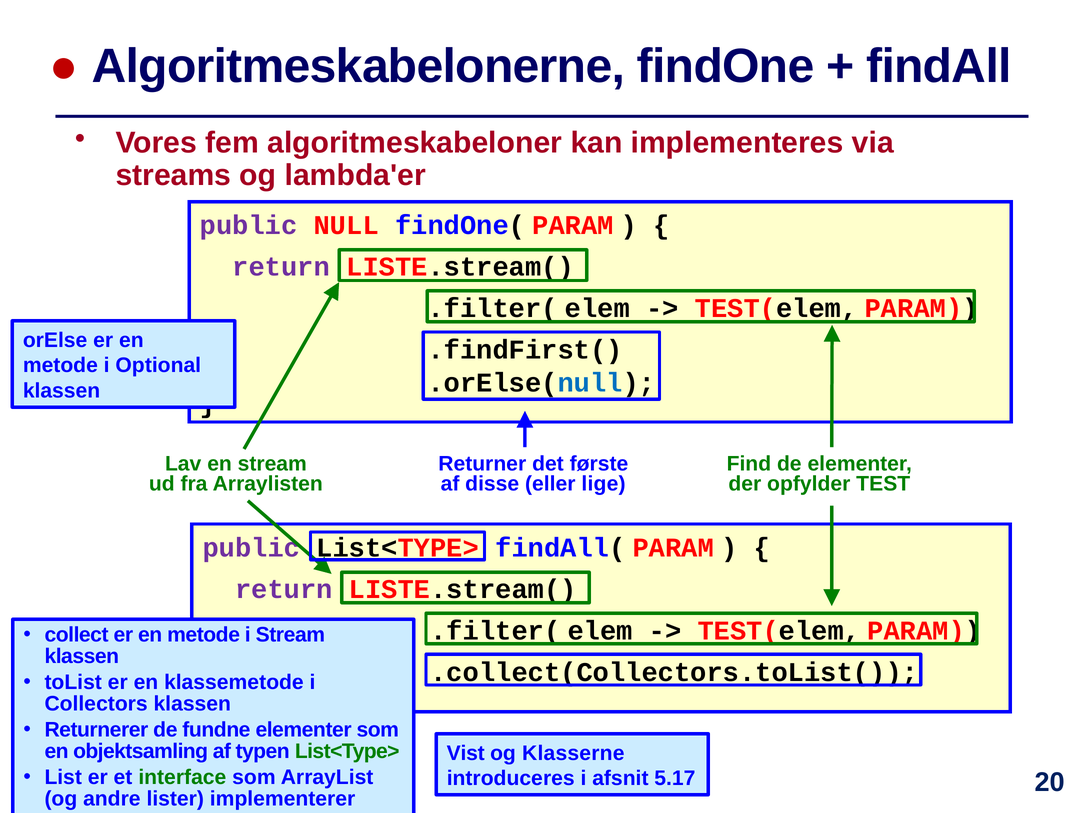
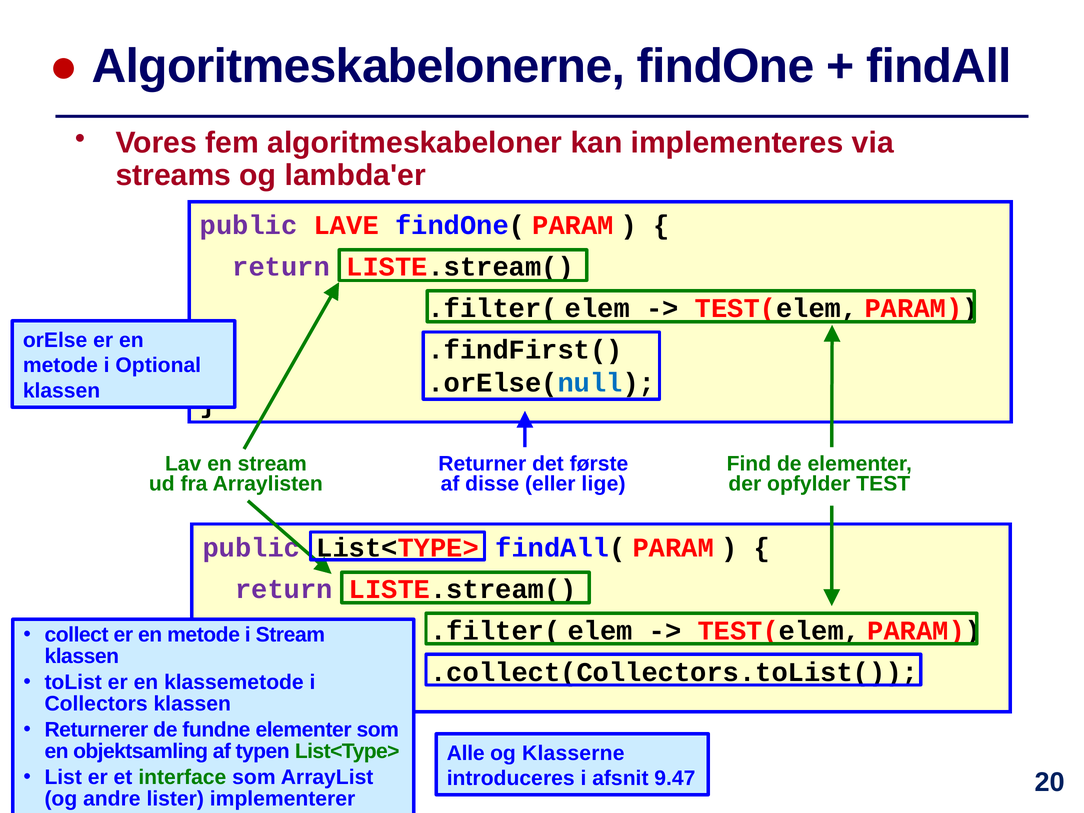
NULL: NULL -> LAVE
Vist: Vist -> Alle
5.17: 5.17 -> 9.47
